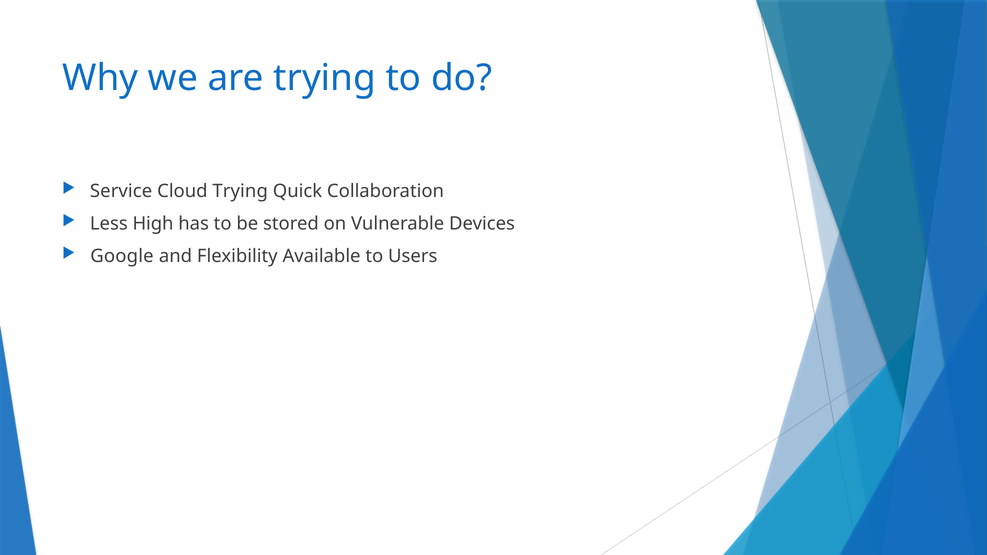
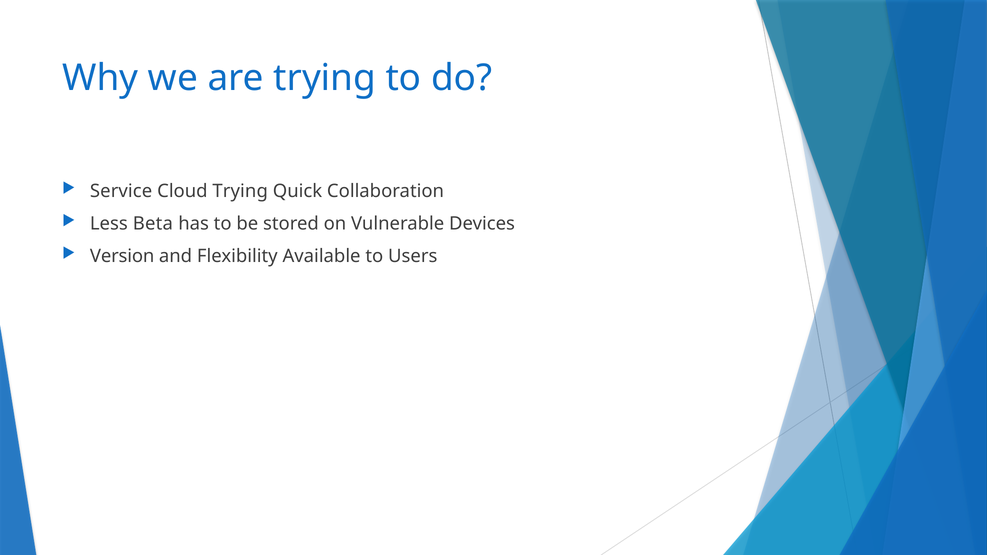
High: High -> Beta
Google: Google -> Version
